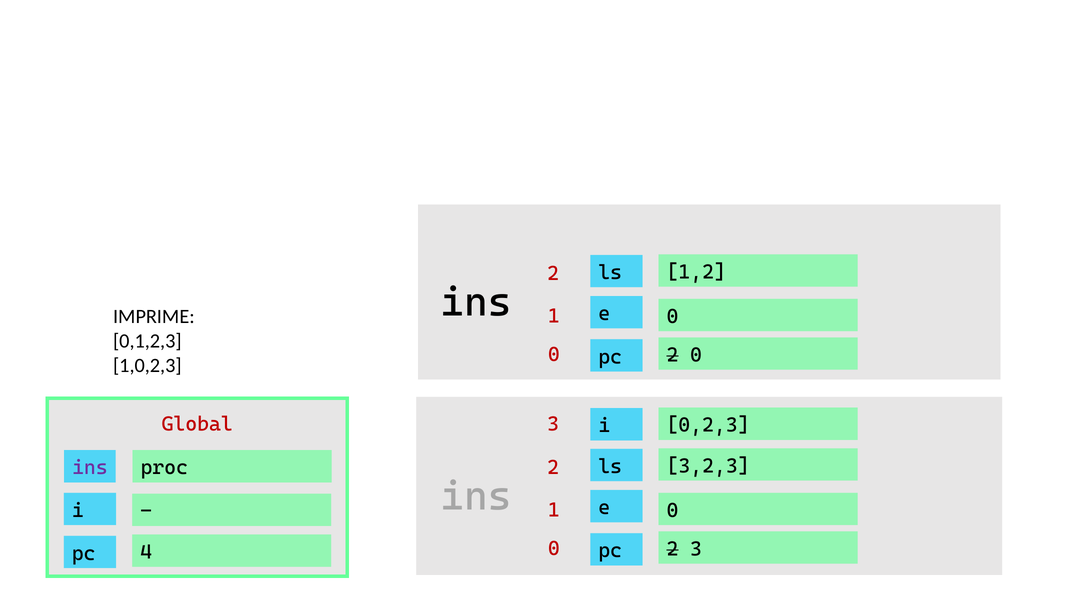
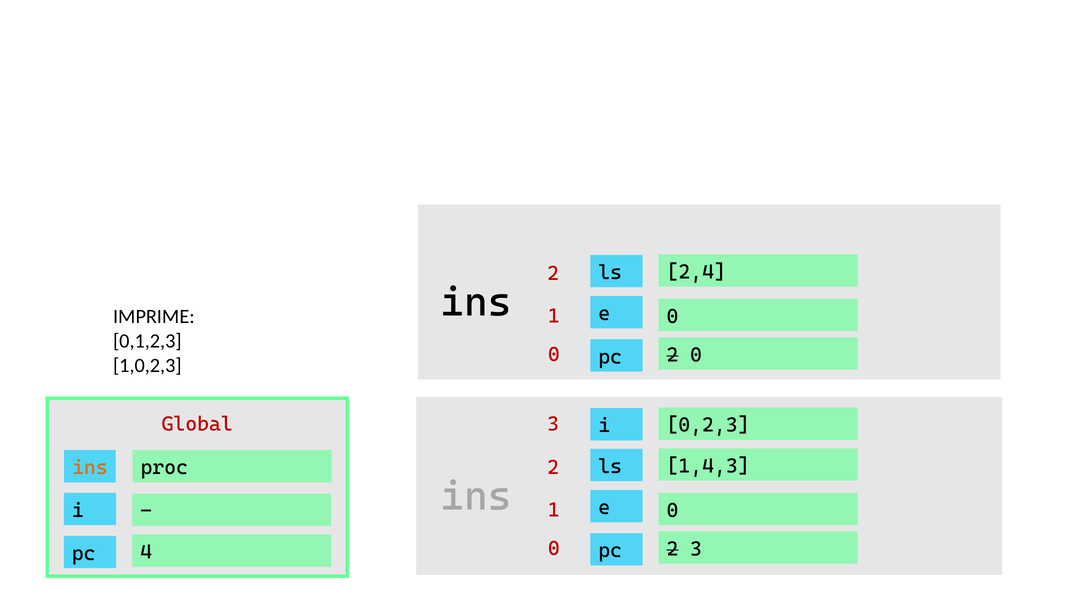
1,2: 1,2 -> 2,4
3,2,3: 3,2,3 -> 1,4,3
ins at (90, 467) colour: purple -> orange
